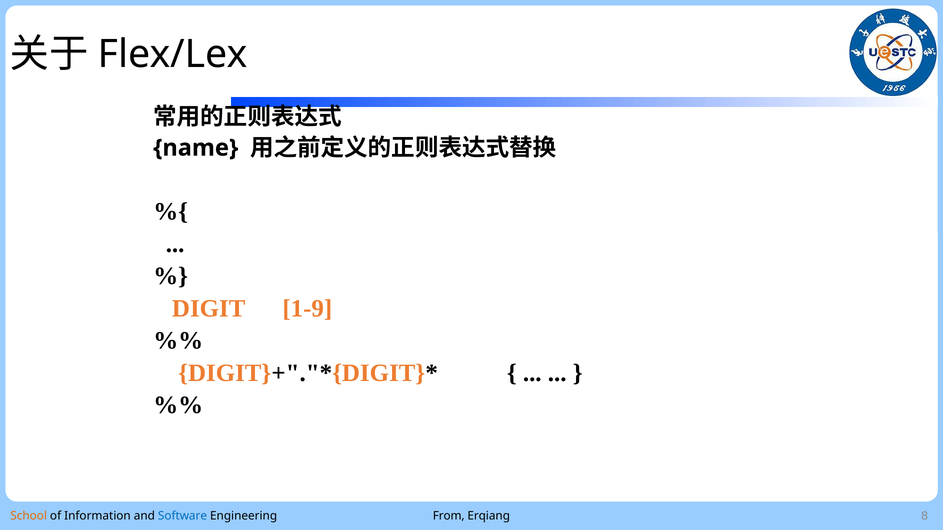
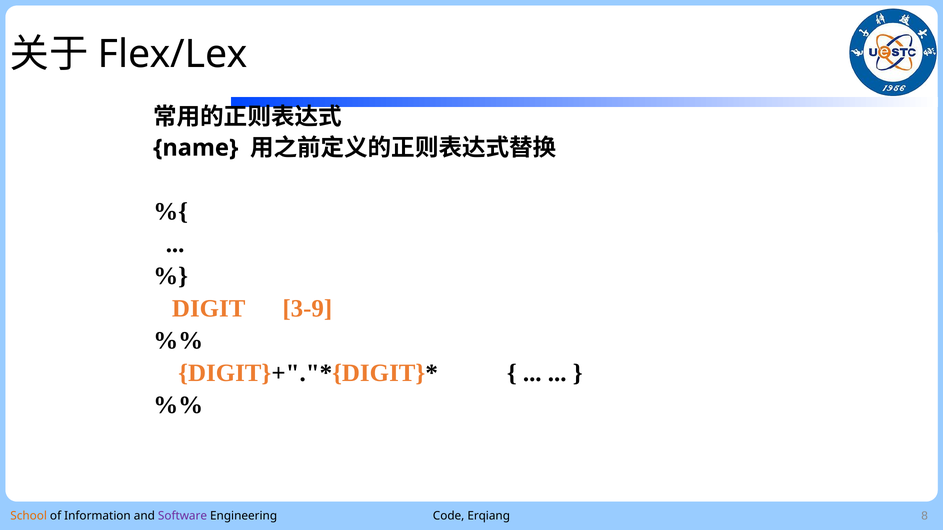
1-9: 1-9 -> 3-9
Software colour: blue -> purple
From: From -> Code
